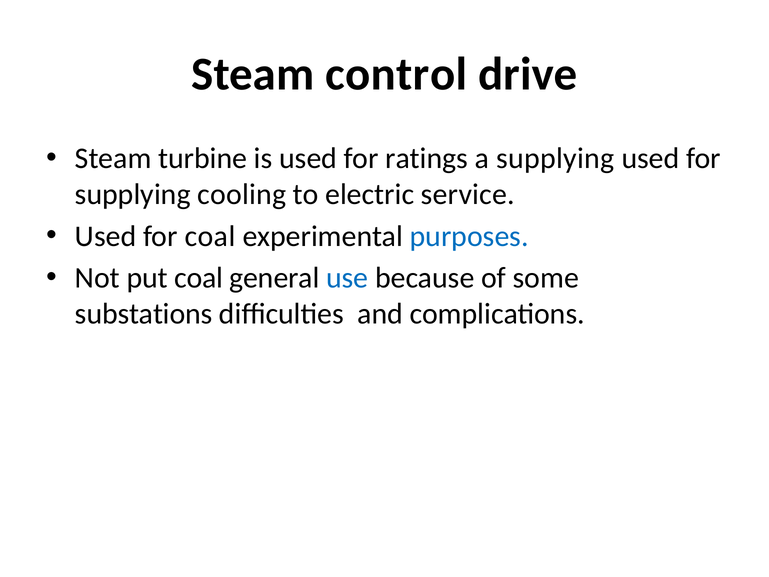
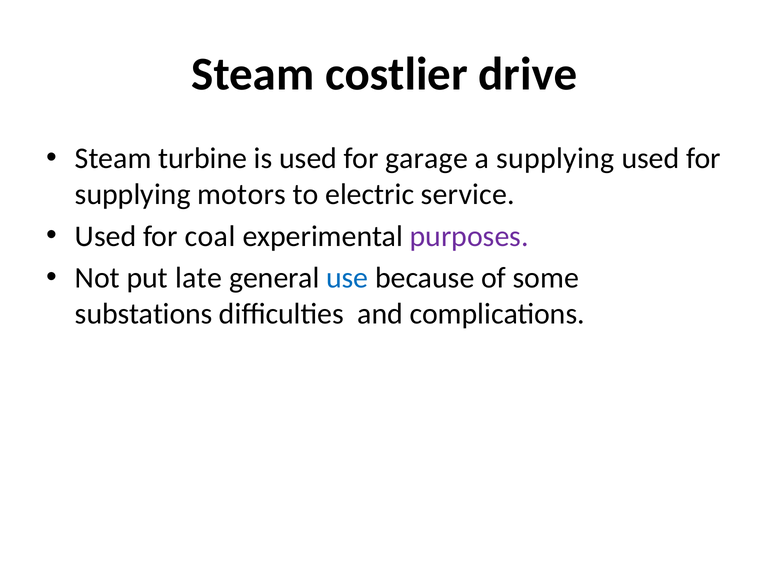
control: control -> costlier
ratings: ratings -> garage
cooling: cooling -> motors
purposes colour: blue -> purple
put coal: coal -> late
